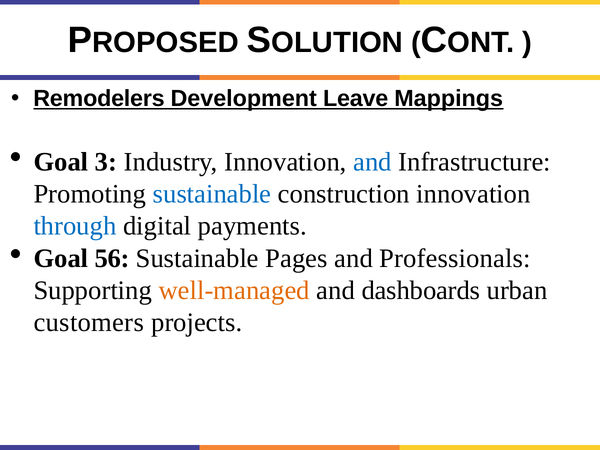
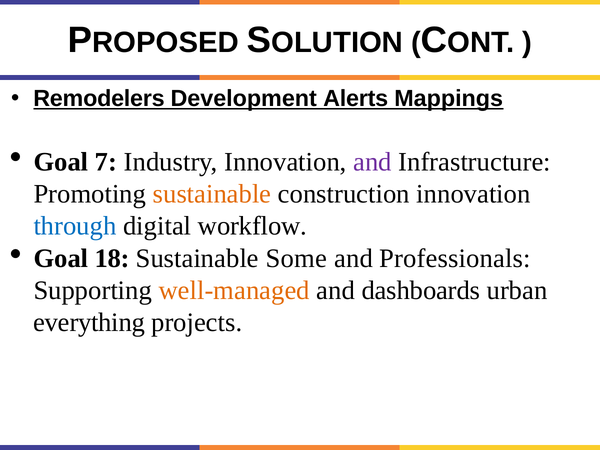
Leave: Leave -> Alerts
3: 3 -> 7
and at (373, 162) colour: blue -> purple
sustainable at (212, 194) colour: blue -> orange
payments: payments -> workflow
56: 56 -> 18
Pages: Pages -> Some
customers: customers -> everything
